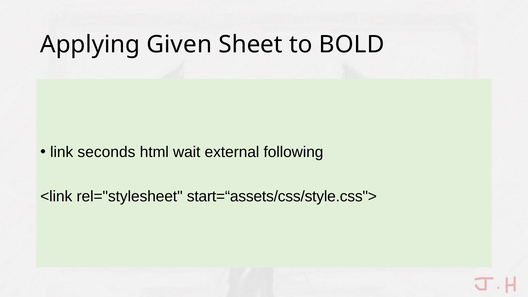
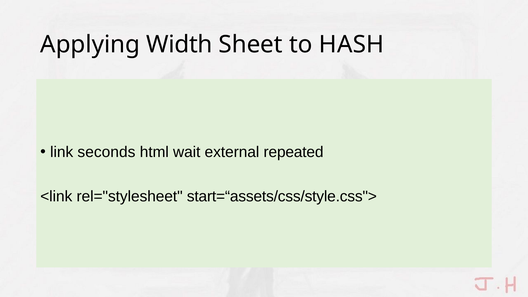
Given: Given -> Width
BOLD: BOLD -> HASH
following: following -> repeated
